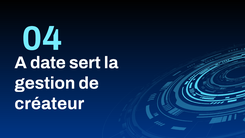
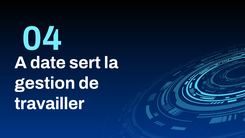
créateur: créateur -> travailler
